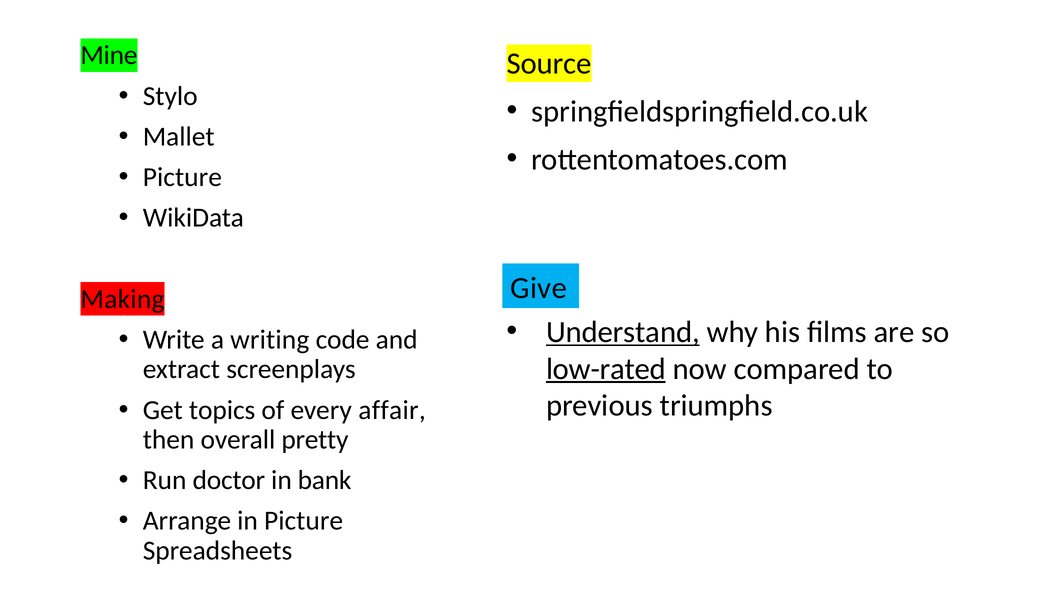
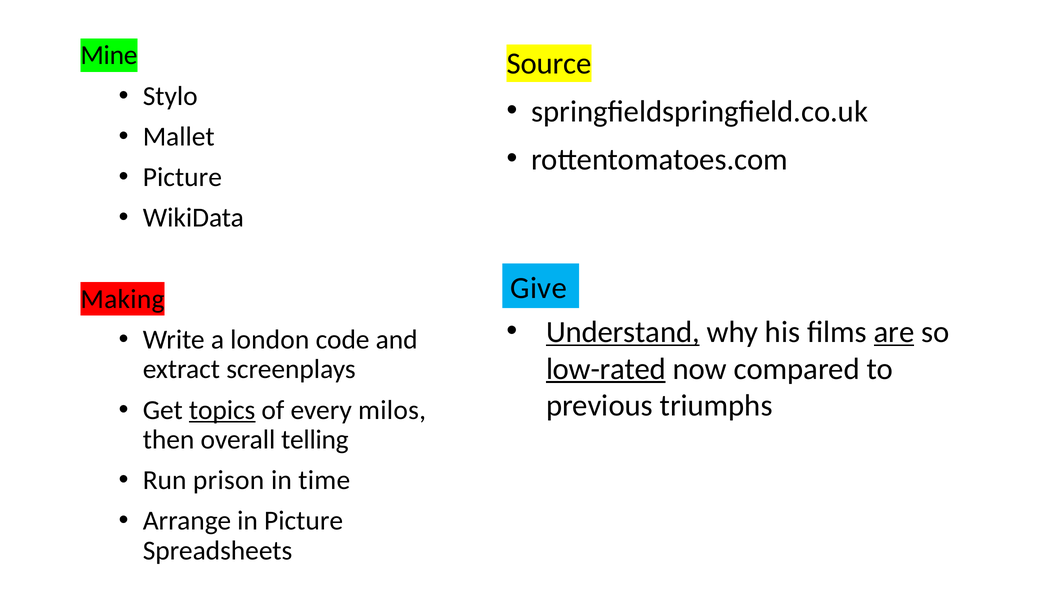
are underline: none -> present
writing: writing -> london
topics underline: none -> present
affair: affair -> milos
pretty: pretty -> telling
doctor: doctor -> prison
bank: bank -> time
